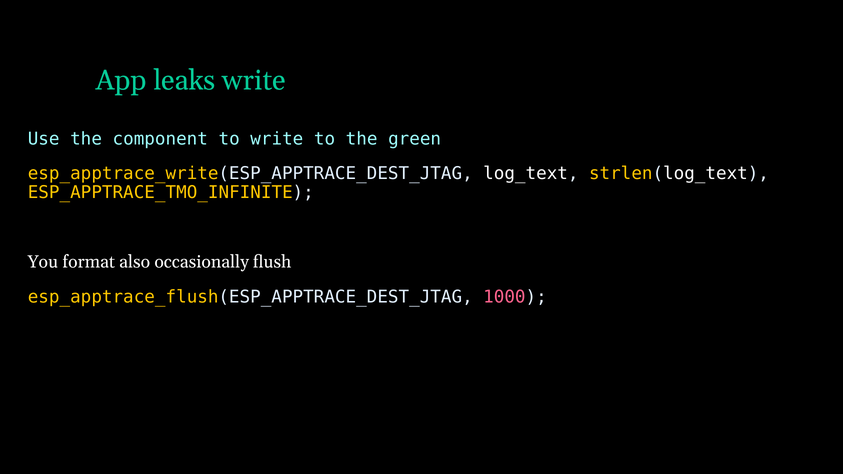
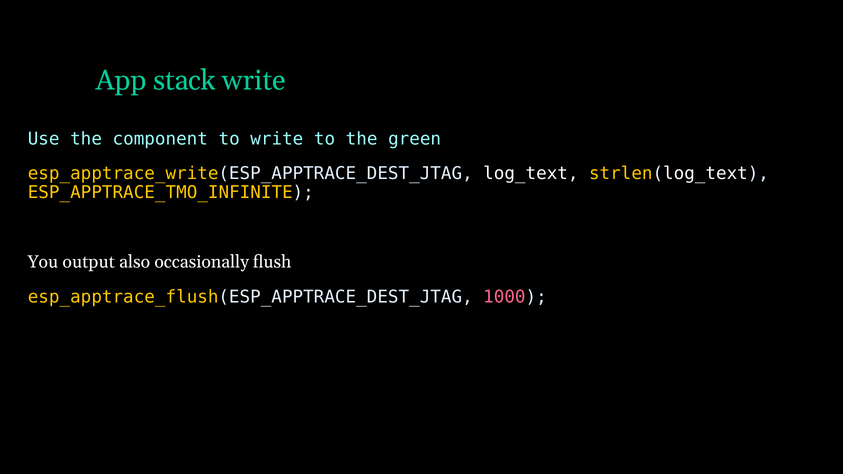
leaks: leaks -> stack
format: format -> output
